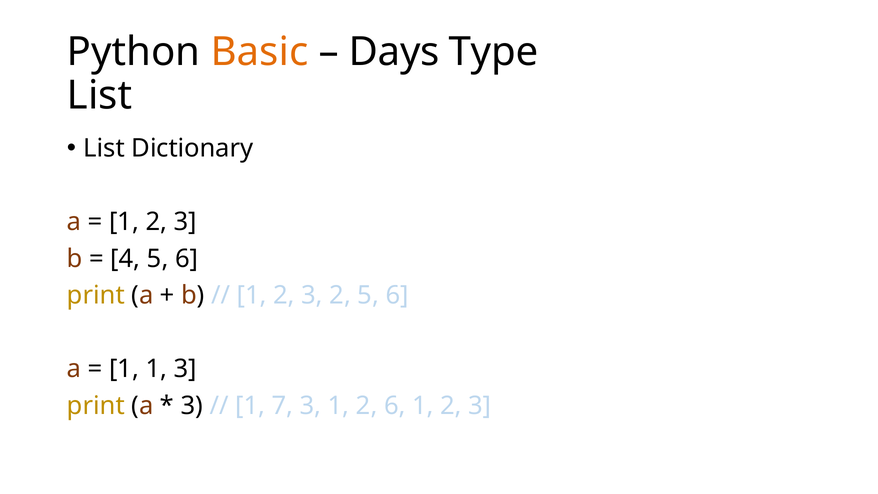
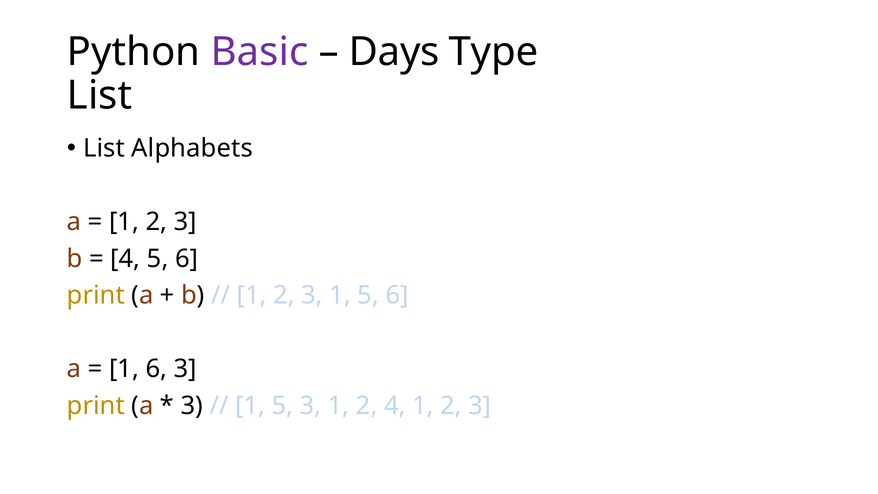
Basic colour: orange -> purple
Dictionary: Dictionary -> Alphabets
2 3 2: 2 -> 1
1 1: 1 -> 6
7 at (282, 406): 7 -> 5
2 6: 6 -> 4
